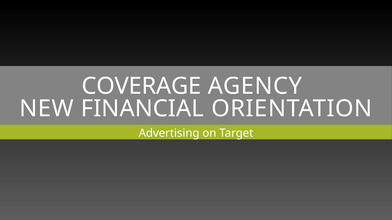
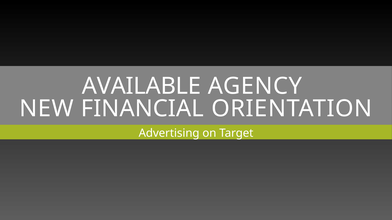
COVERAGE: COVERAGE -> AVAILABLE
